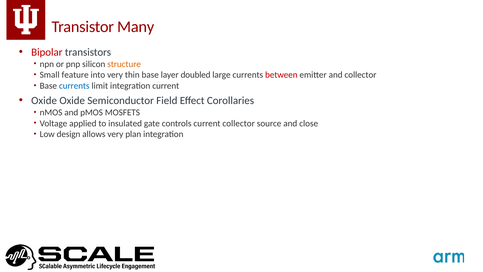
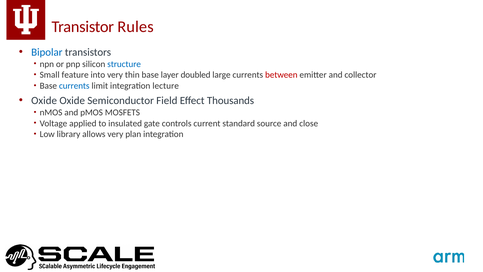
Many: Many -> Rules
Bipolar colour: red -> blue
structure colour: orange -> blue
integration current: current -> lecture
Corollaries: Corollaries -> Thousands
current collector: collector -> standard
design: design -> library
